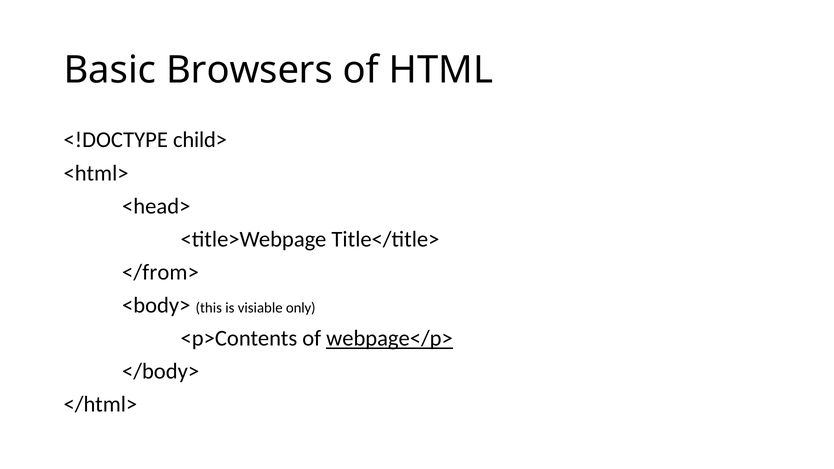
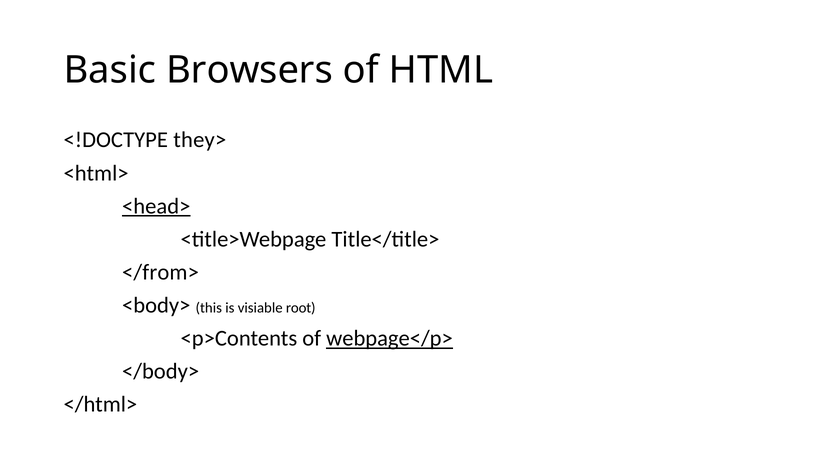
child>: child> -> they>
<head> underline: none -> present
only: only -> root
